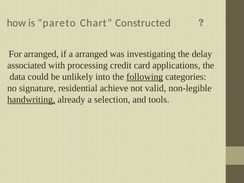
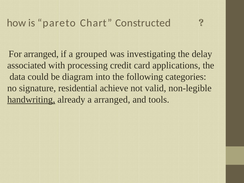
a arranged: arranged -> grouped
unlikely: unlikely -> diagram
following underline: present -> none
a selection: selection -> arranged
